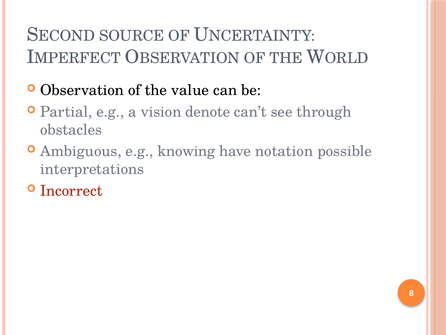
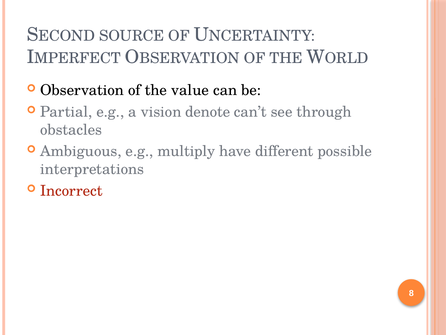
knowing: knowing -> multiply
notation: notation -> different
